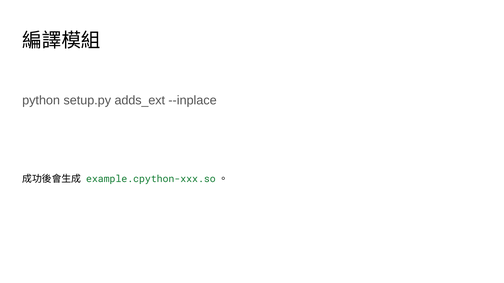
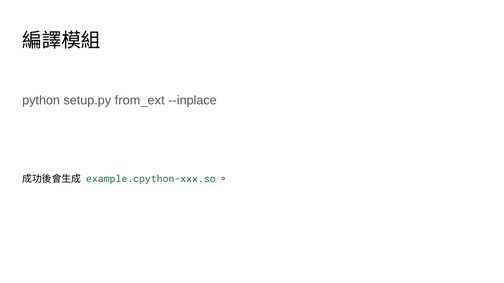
adds_ext: adds_ext -> from_ext
